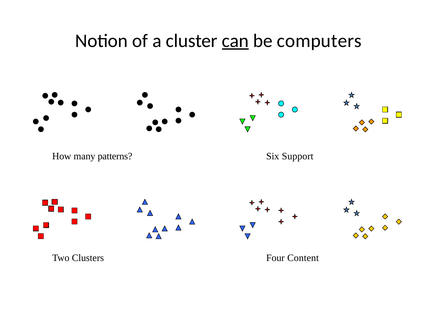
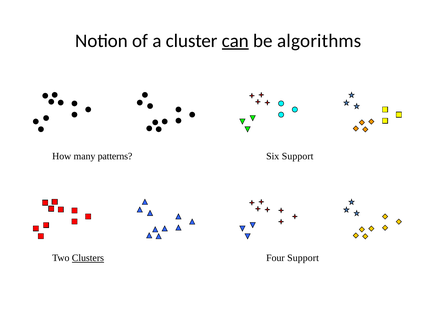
computers: computers -> algorithms
Clusters underline: none -> present
Four Content: Content -> Support
